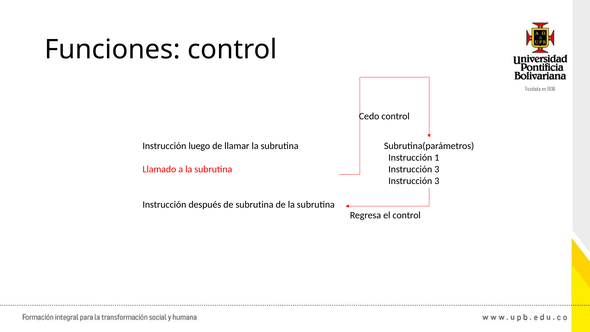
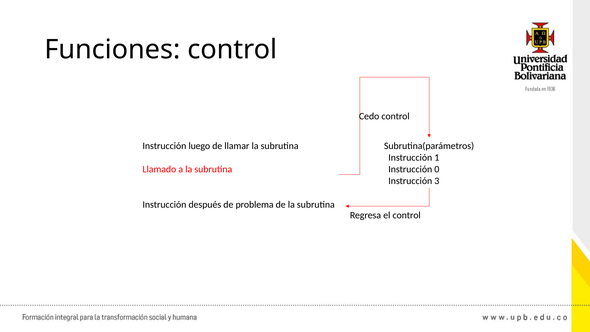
3 at (437, 169): 3 -> 0
de subrutina: subrutina -> problema
